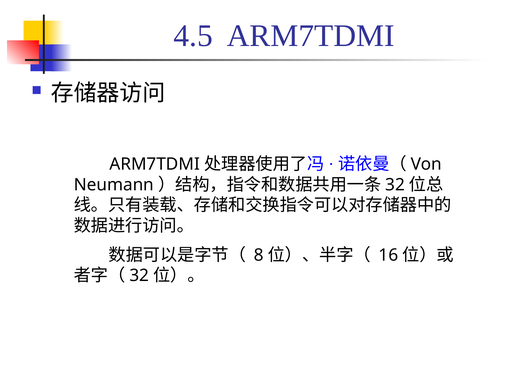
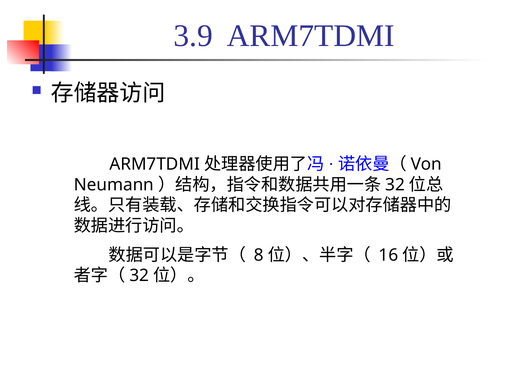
4.5: 4.5 -> 3.9
